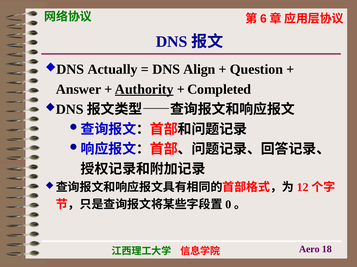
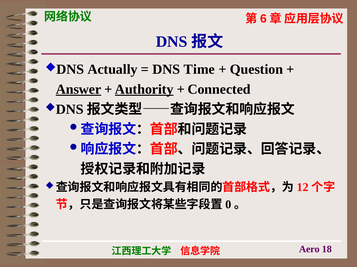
Align: Align -> Time
Answer underline: none -> present
Completed: Completed -> Connected
